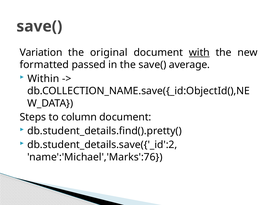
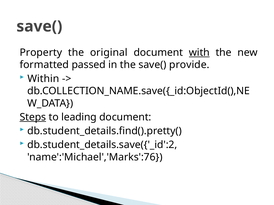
Variation: Variation -> Property
average: average -> provide
Steps underline: none -> present
column: column -> leading
